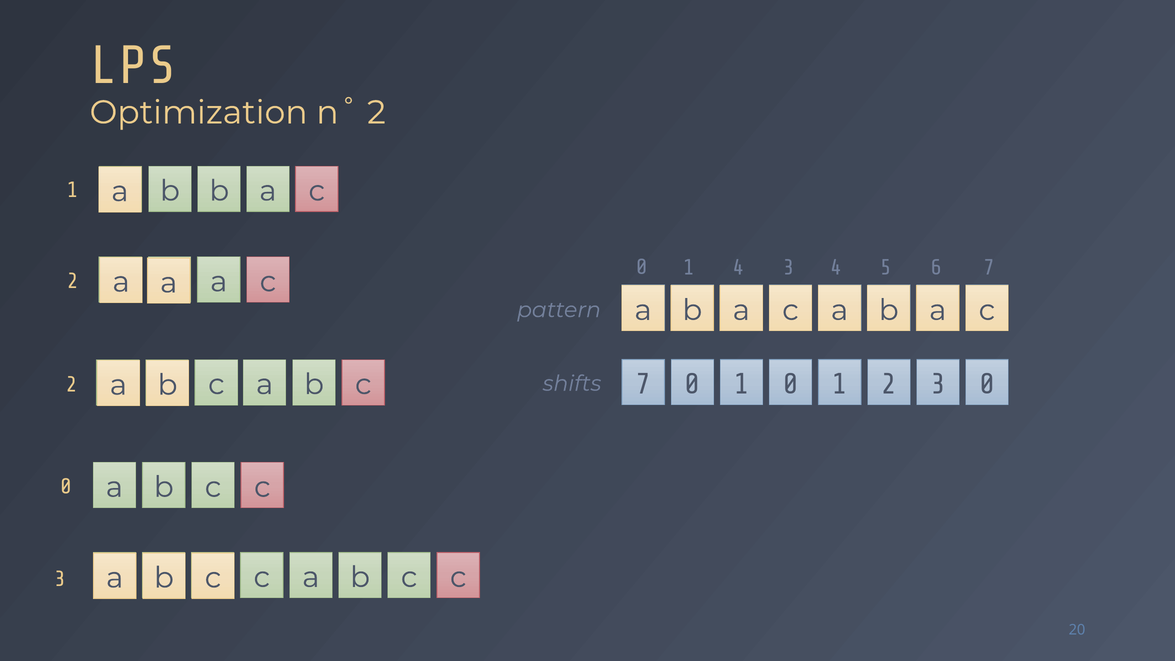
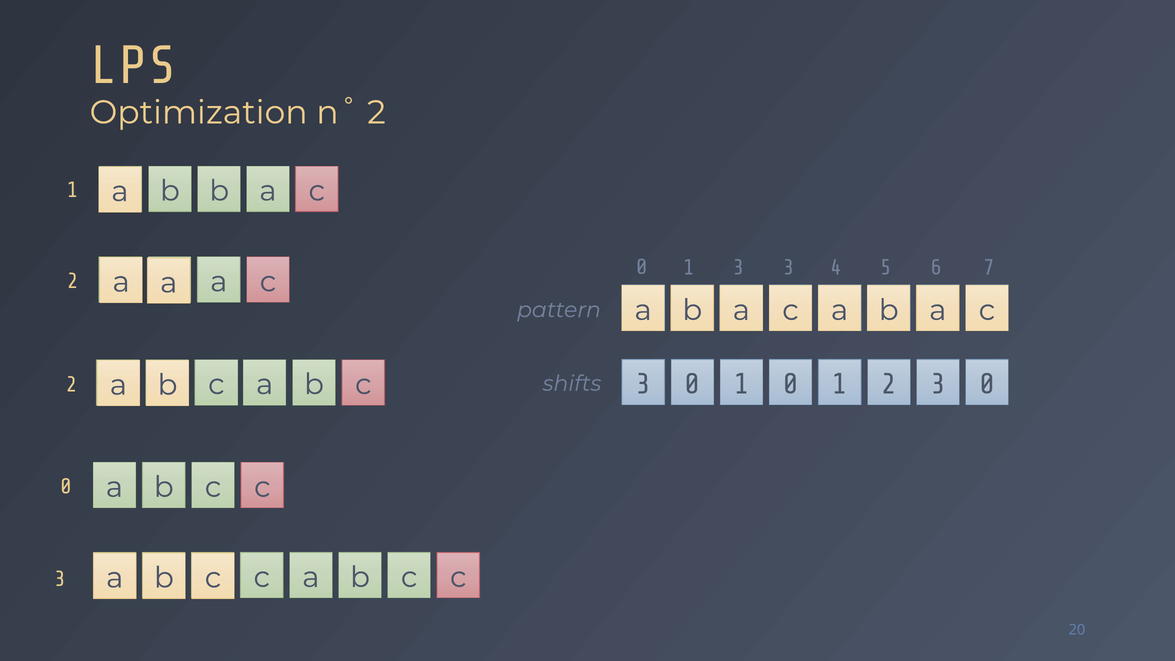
1 4: 4 -> 3
shifts 7: 7 -> 3
